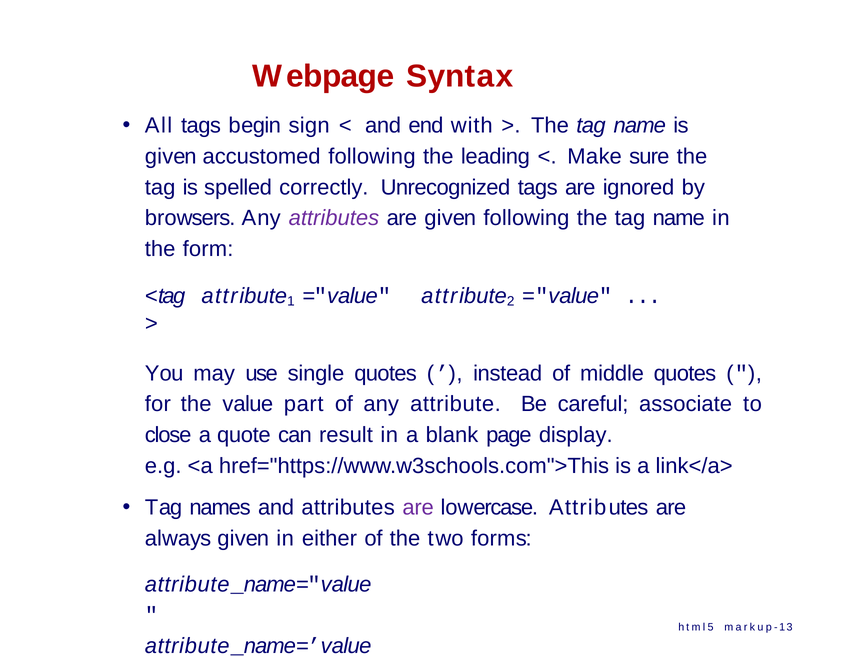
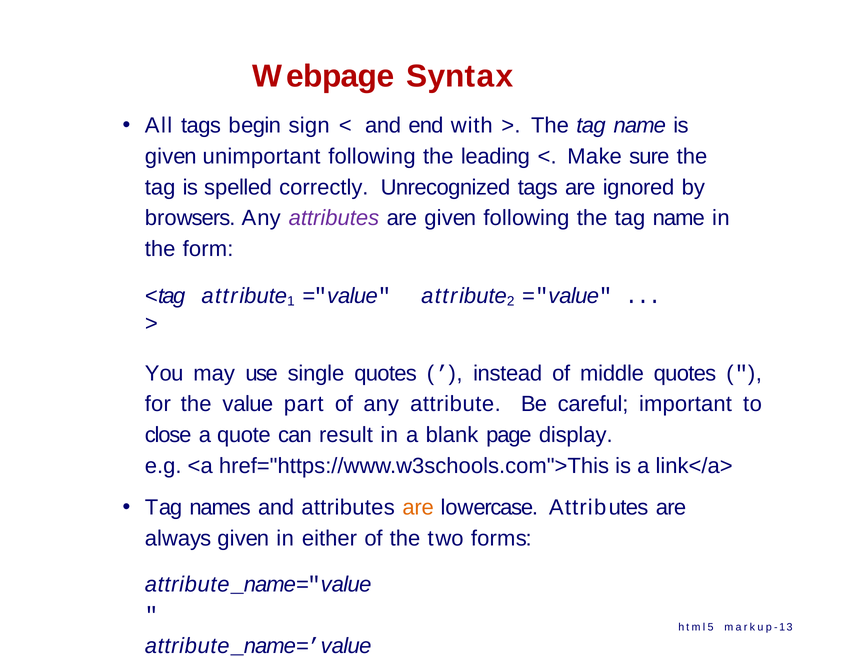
accustomed: accustomed -> unimportant
associate: associate -> important
are at (418, 508) colour: purple -> orange
